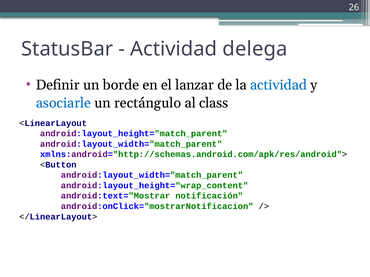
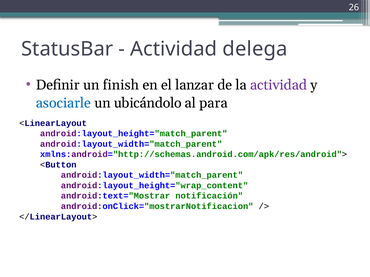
borde: borde -> finish
actividad at (279, 85) colour: blue -> purple
rectángulo: rectángulo -> ubicándolo
class: class -> para
